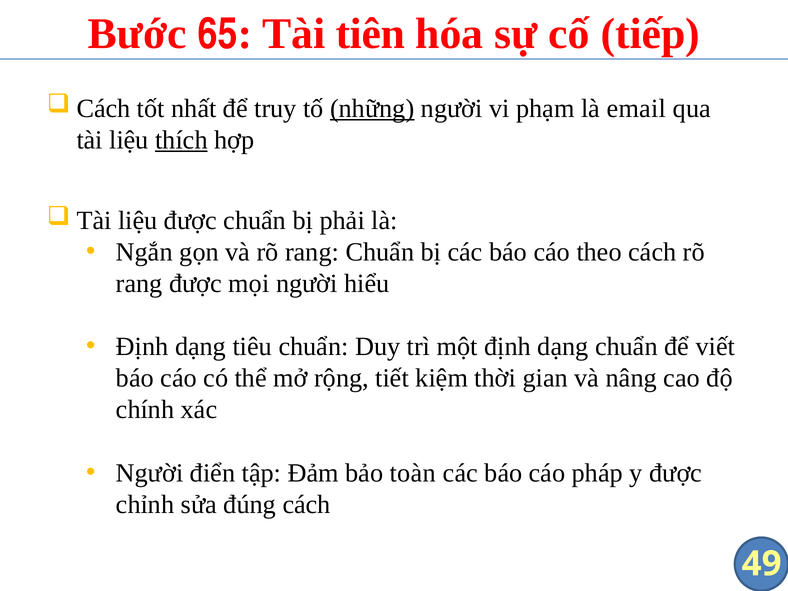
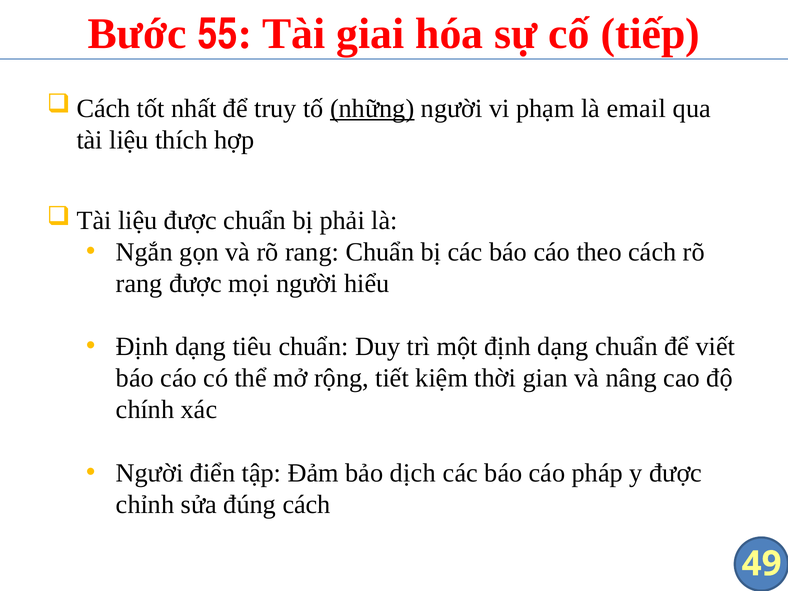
65: 65 -> 55
tiên: tiên -> giai
thích underline: present -> none
toàn: toàn -> dịch
